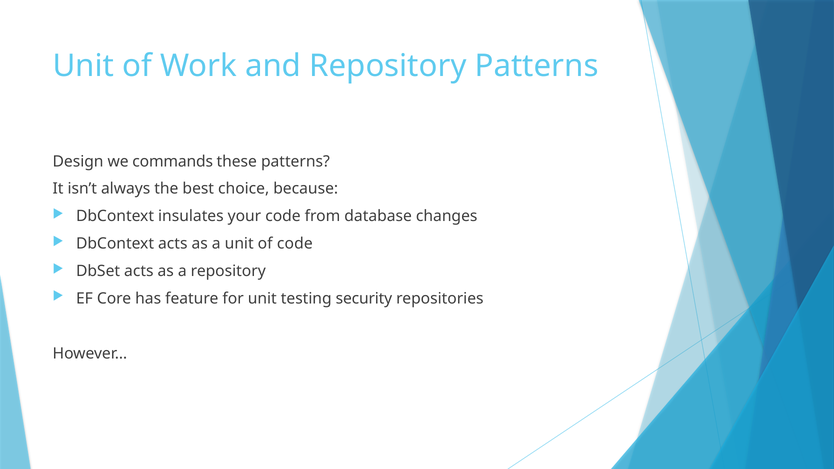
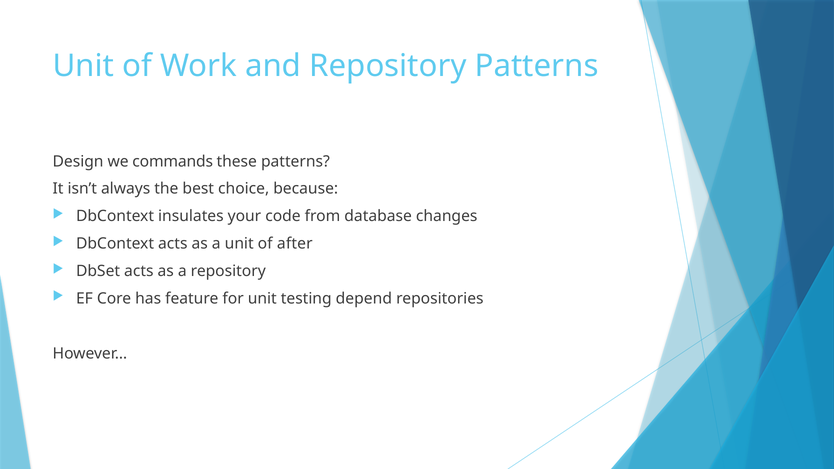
of code: code -> after
security: security -> depend
